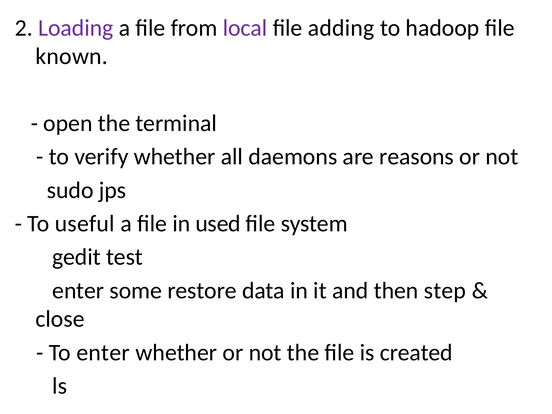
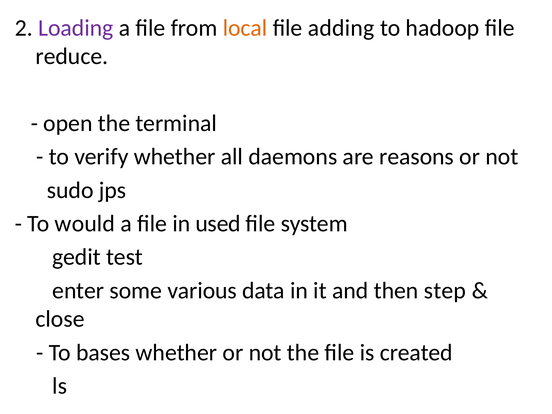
local colour: purple -> orange
known: known -> reduce
useful: useful -> would
restore: restore -> various
To enter: enter -> bases
